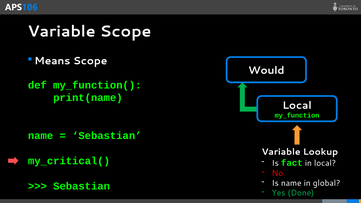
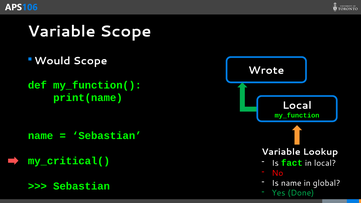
Means: Means -> Would
Would: Would -> Wrote
